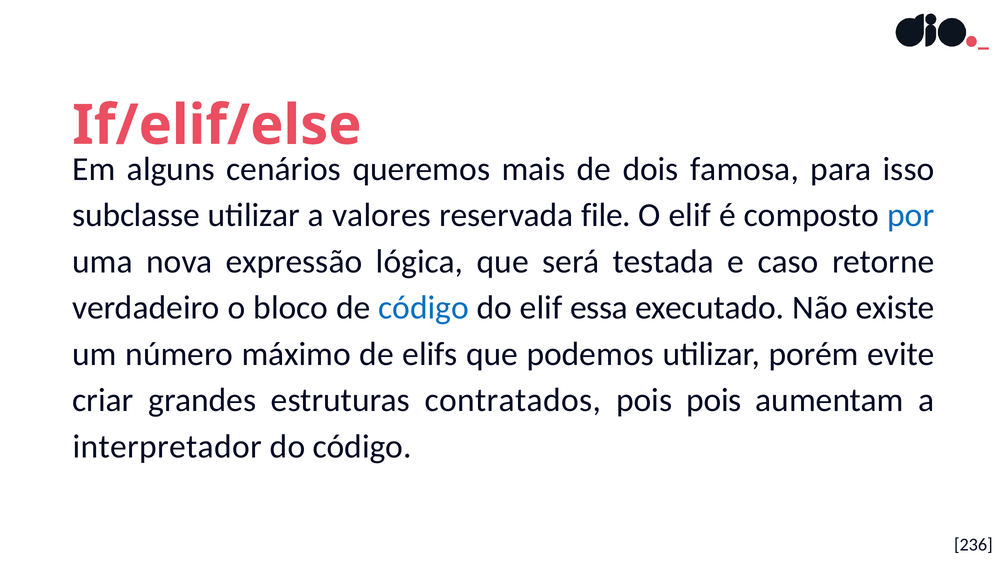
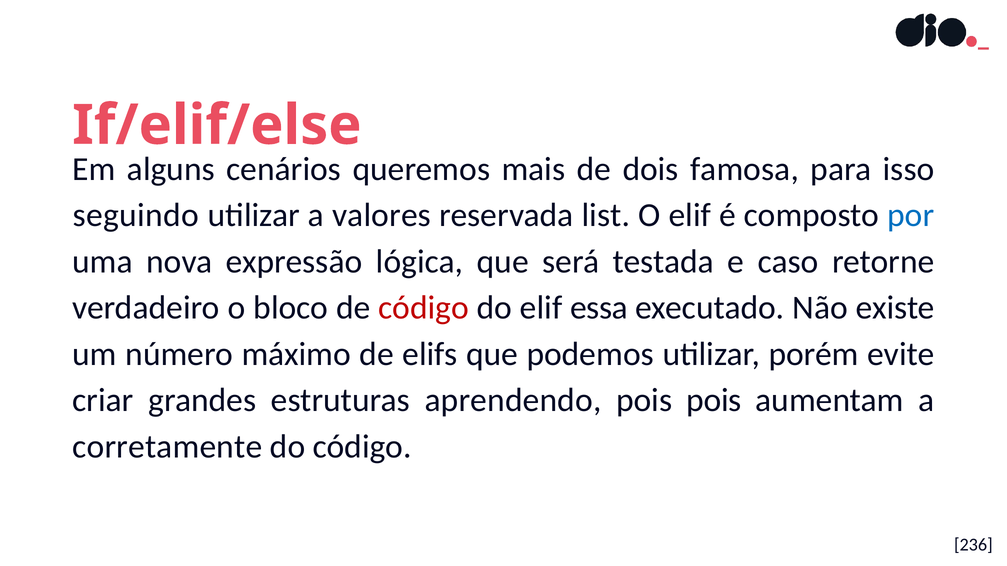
subclasse: subclasse -> seguindo
file: file -> list
código at (424, 308) colour: blue -> red
contratados: contratados -> aprendendo
interpretador: interpretador -> corretamente
